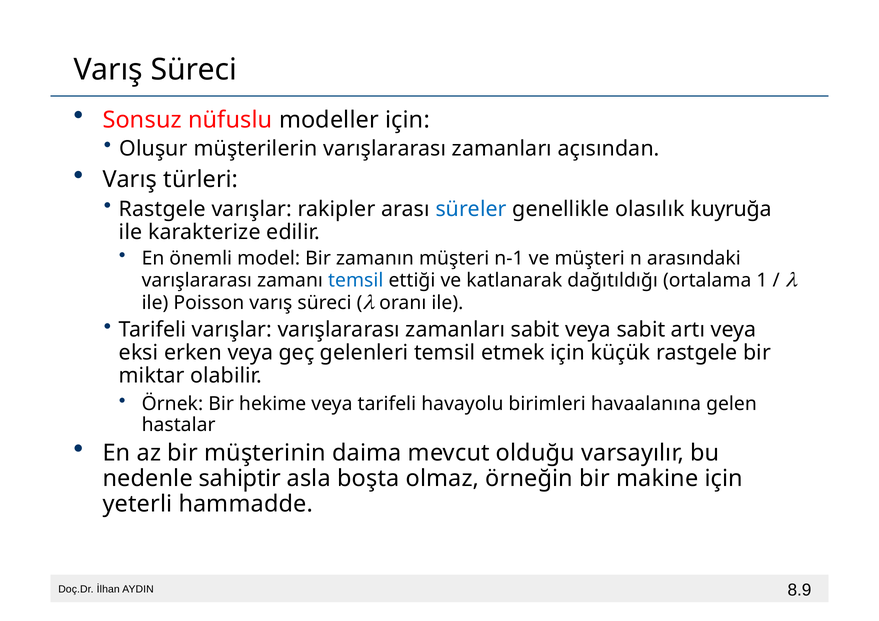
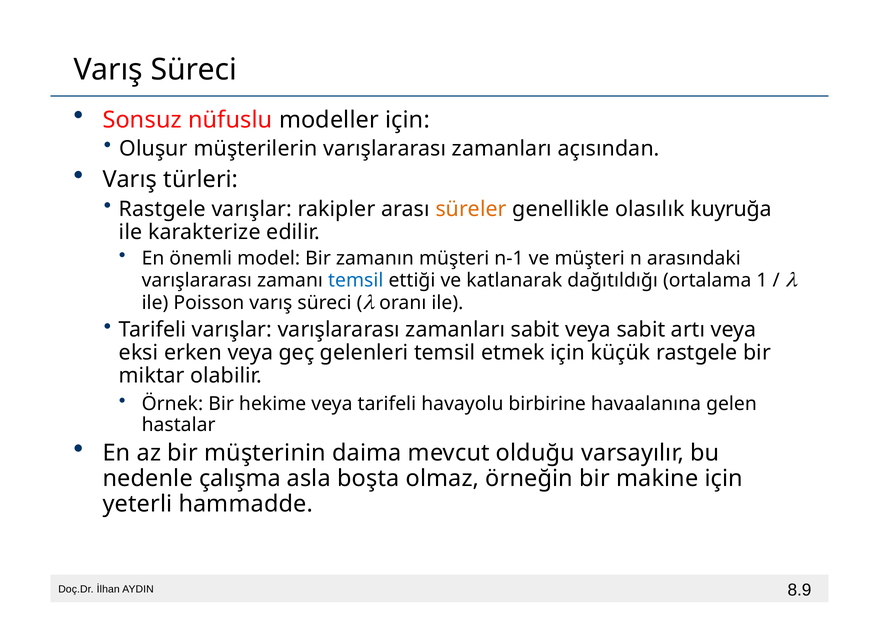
süreler colour: blue -> orange
birimleri: birimleri -> birbirine
sahiptir: sahiptir -> çalışma
